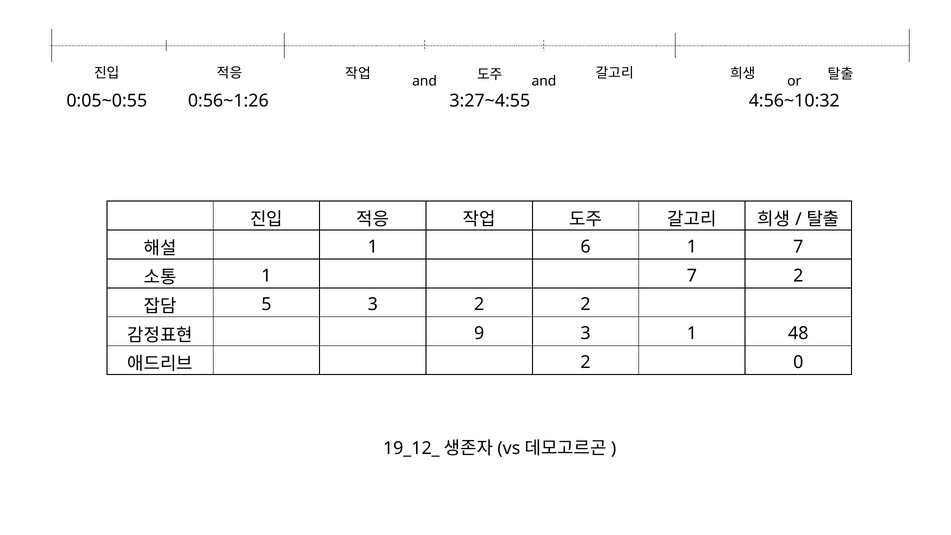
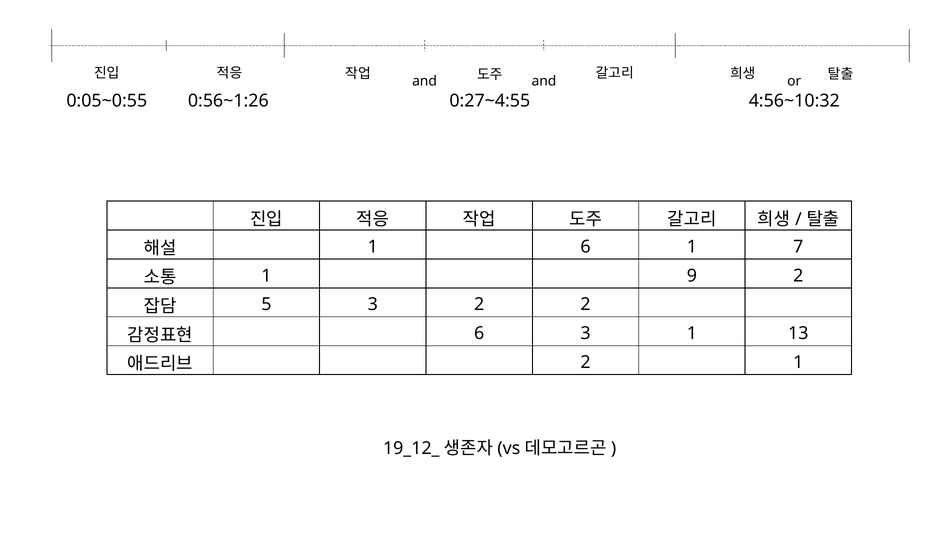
3:27~4:55: 3:27~4:55 -> 0:27~4:55
7 at (692, 276): 7 -> 9
9 at (479, 333): 9 -> 6
48: 48 -> 13
2 0: 0 -> 1
